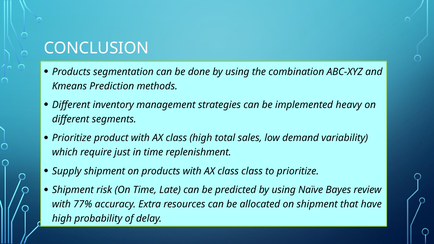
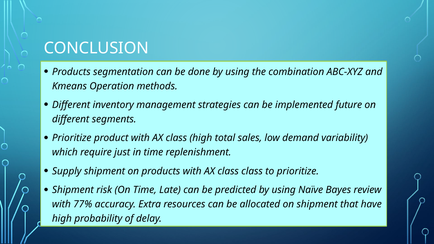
Prediction: Prediction -> Operation
heavy: heavy -> future
